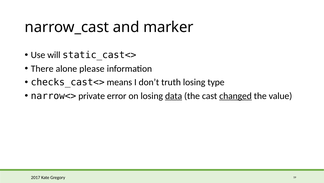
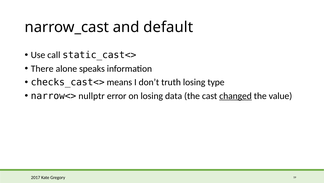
marker: marker -> default
will: will -> call
please: please -> speaks
private: private -> nullptr
data underline: present -> none
